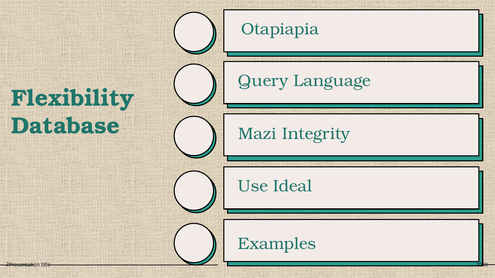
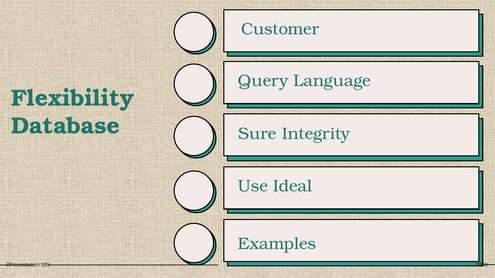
Otapiapia: Otapiapia -> Customer
Mazi: Mazi -> Sure
